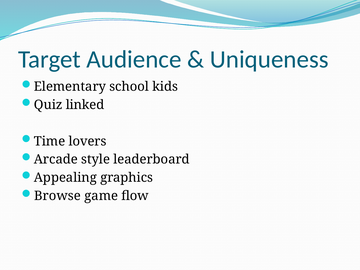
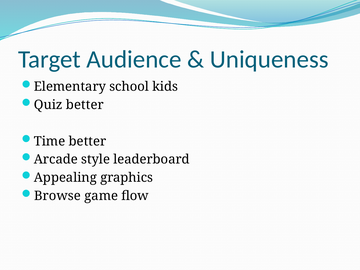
Quiz linked: linked -> better
Time lovers: lovers -> better
